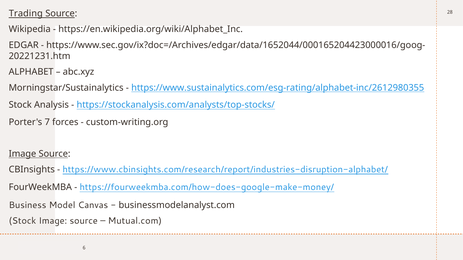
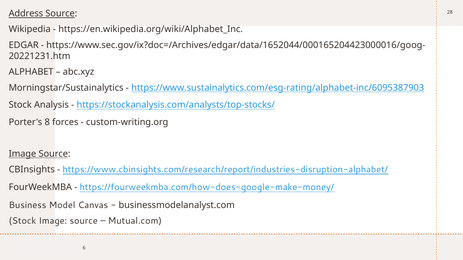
Trading: Trading -> Address
https://www.sustainalytics.com/esg-rating/alphabet-inc/2612980355: https://www.sustainalytics.com/esg-rating/alphabet-inc/2612980355 -> https://www.sustainalytics.com/esg-rating/alphabet-inc/6095387903
7: 7 -> 8
